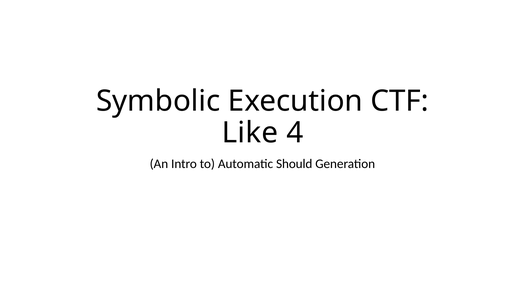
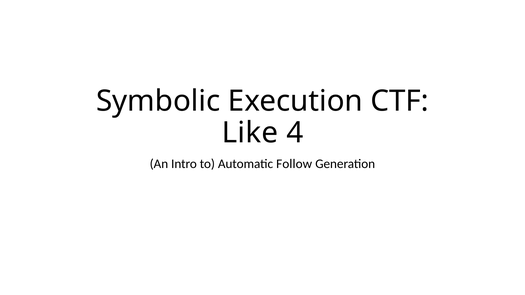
Should: Should -> Follow
